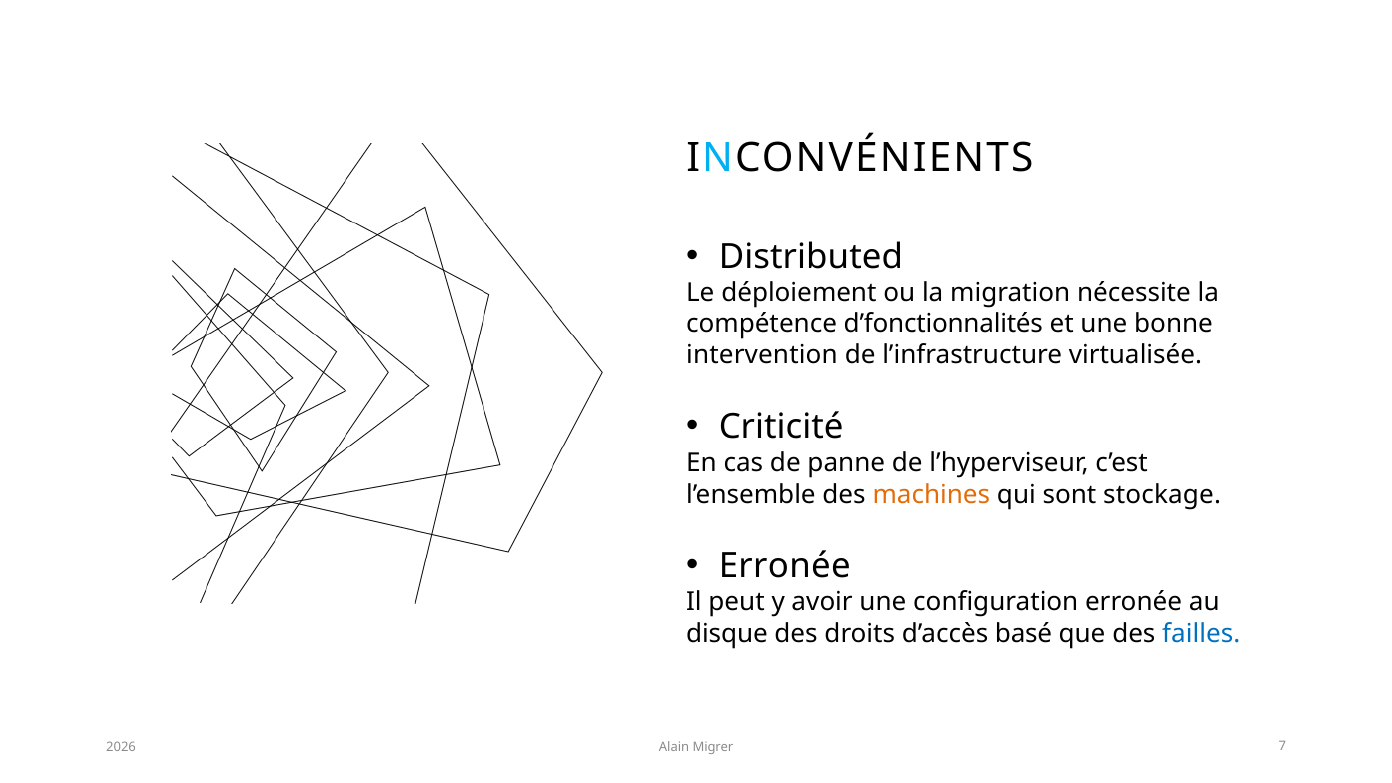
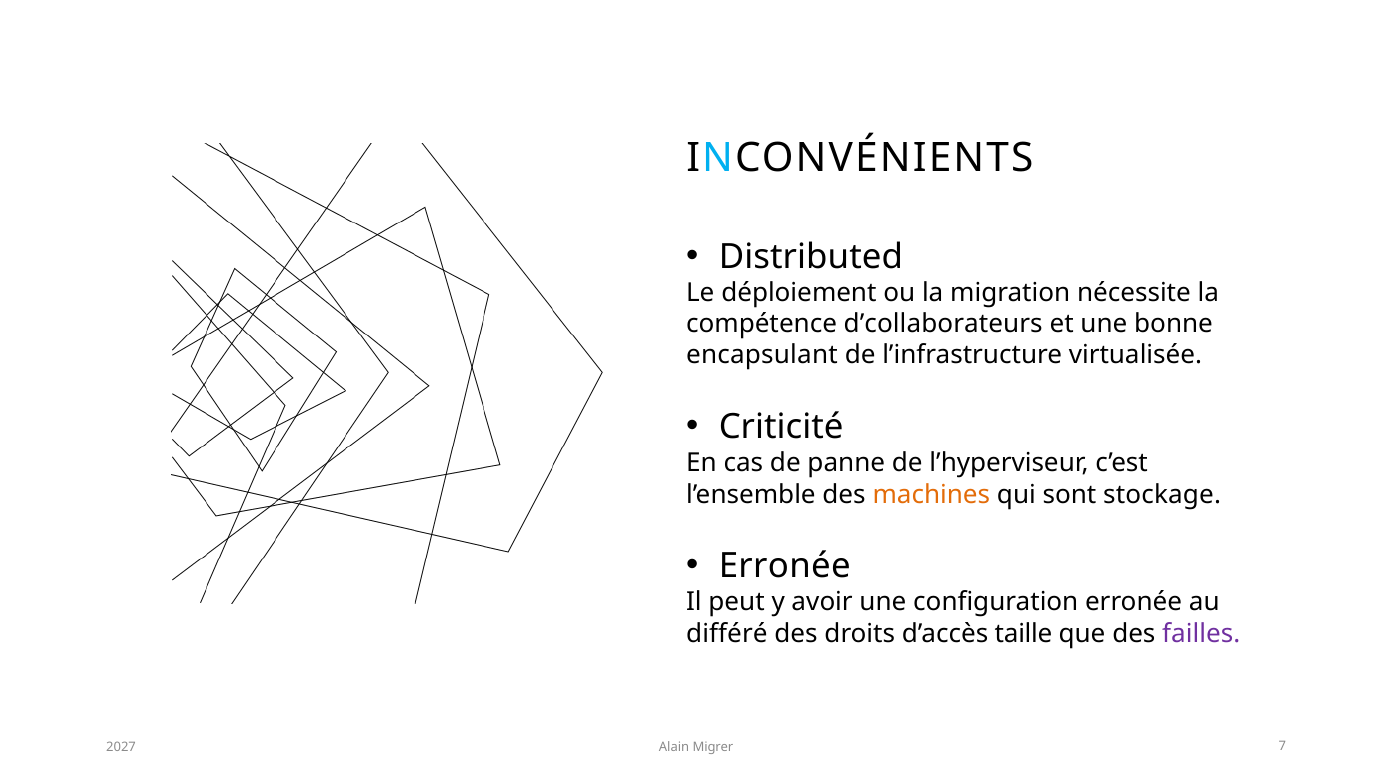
d’fonctionnalités: d’fonctionnalités -> d’collaborateurs
intervention: intervention -> encapsulant
disque: disque -> différé
basé: basé -> taille
failles colour: blue -> purple
2026: 2026 -> 2027
